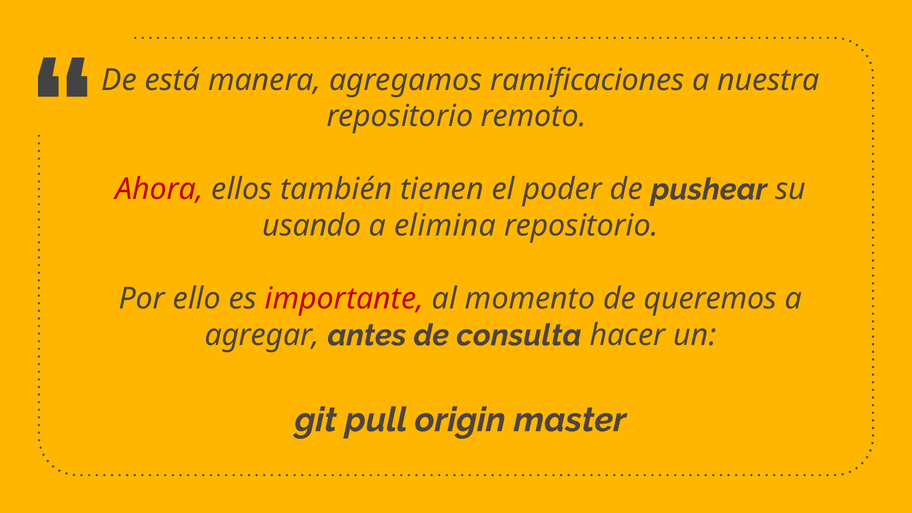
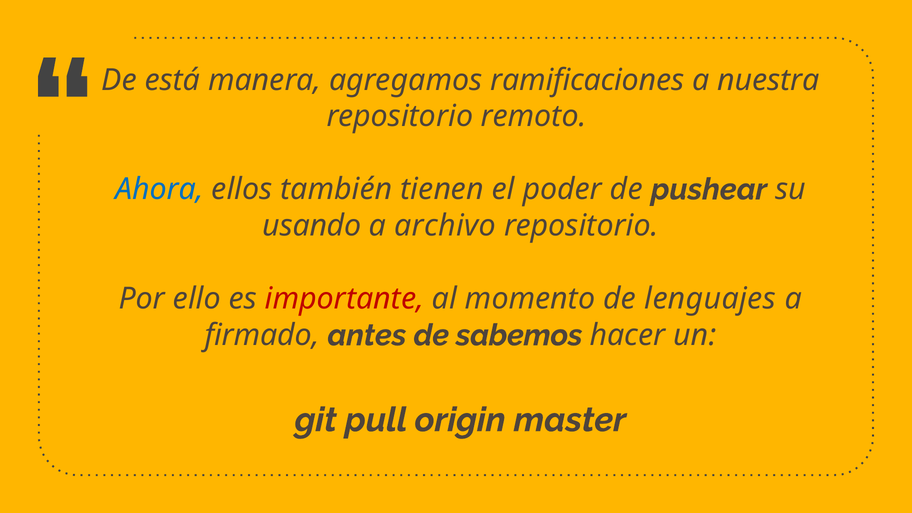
Ahora colour: red -> blue
elimina: elimina -> archivo
queremos: queremos -> lenguajes
agregar: agregar -> firmado
consulta: consulta -> sabemos
